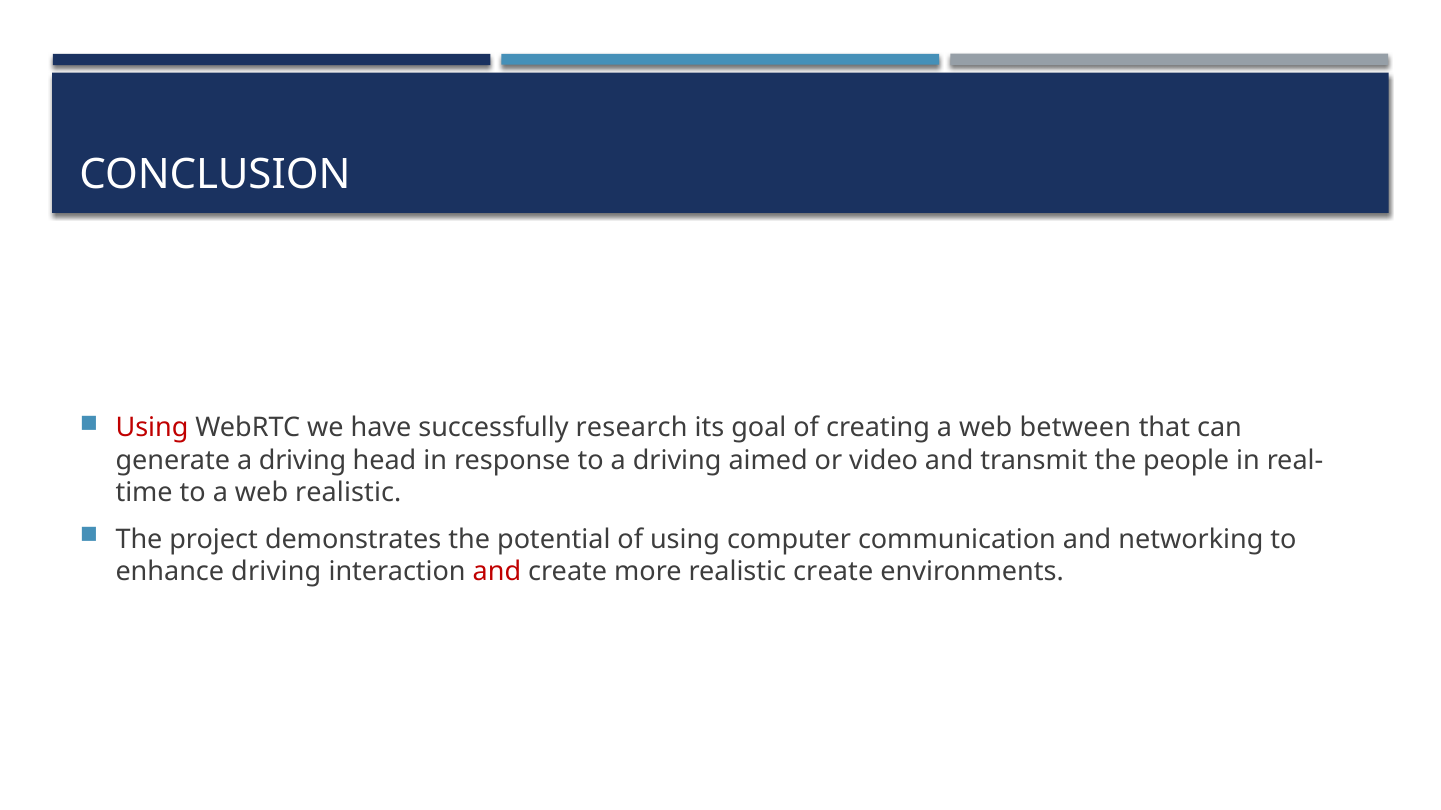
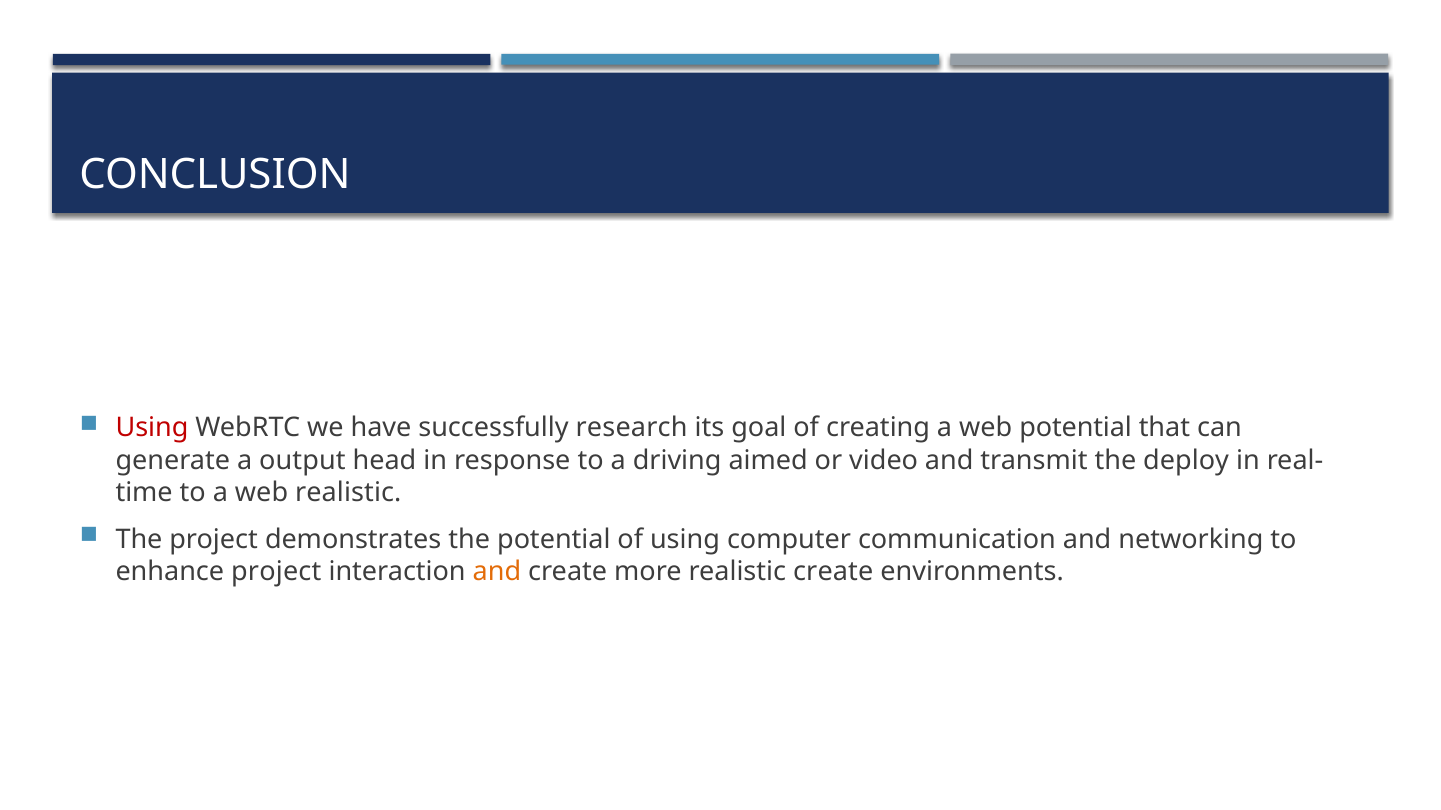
web between: between -> potential
generate a driving: driving -> output
people: people -> deploy
enhance driving: driving -> project
and at (497, 572) colour: red -> orange
